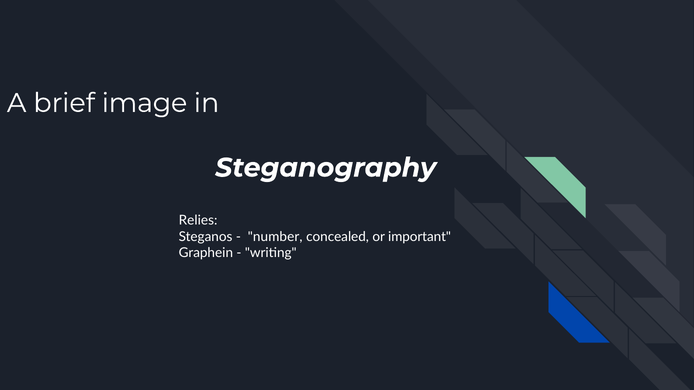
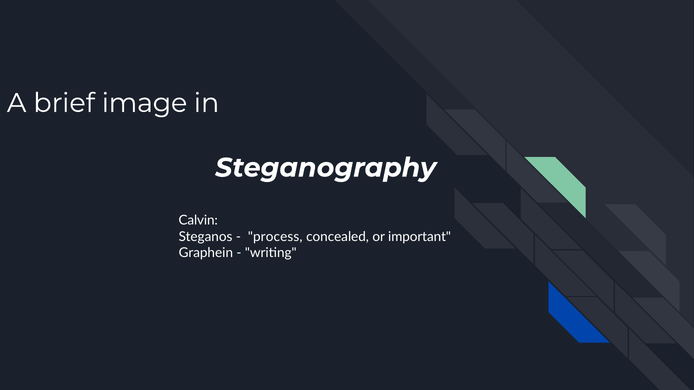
Relies: Relies -> Calvin
number: number -> process
